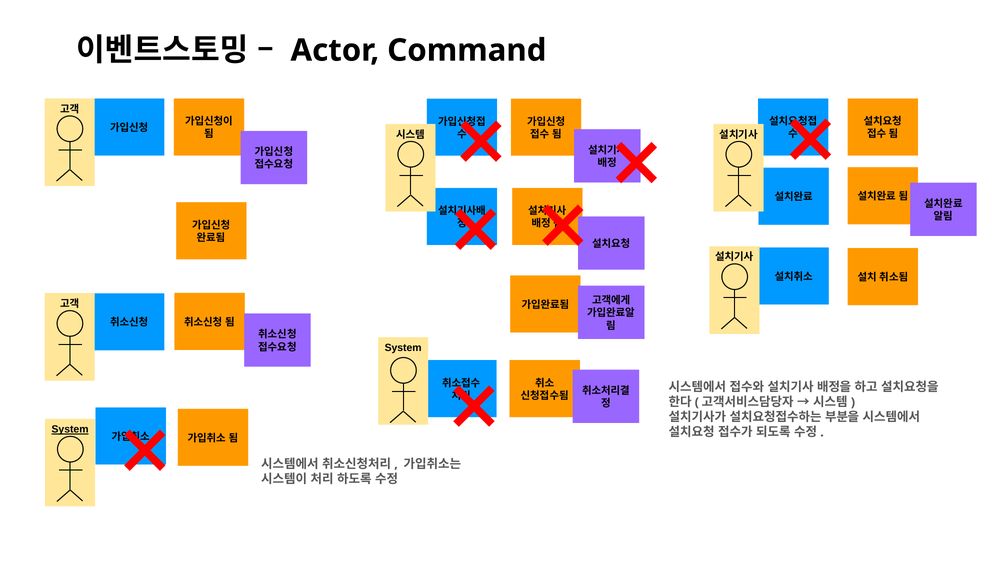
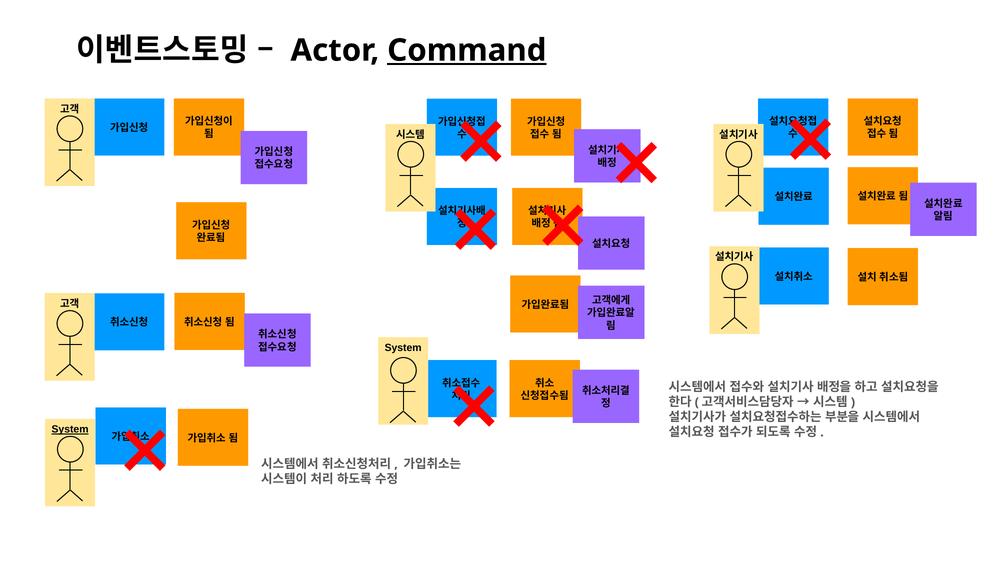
Command underline: none -> present
